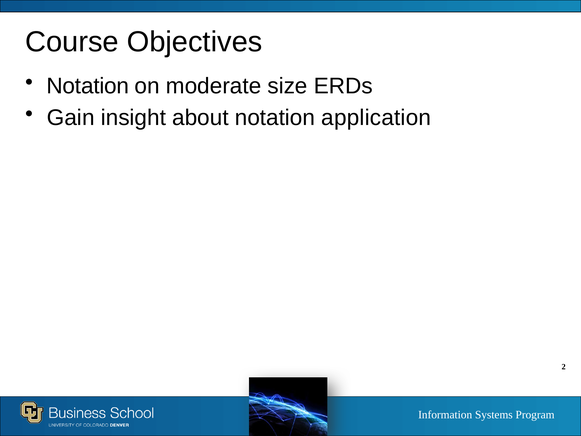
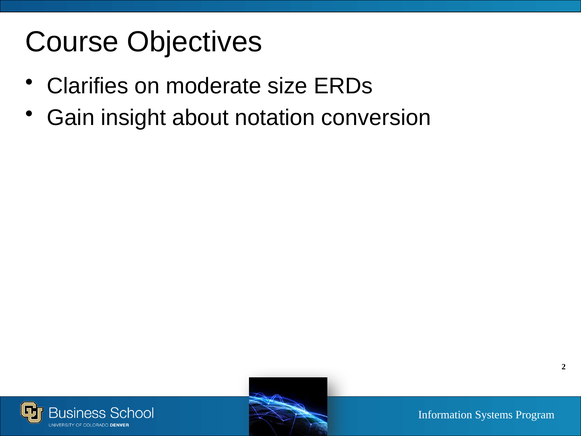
Notation at (88, 86): Notation -> Clarifies
application: application -> conversion
